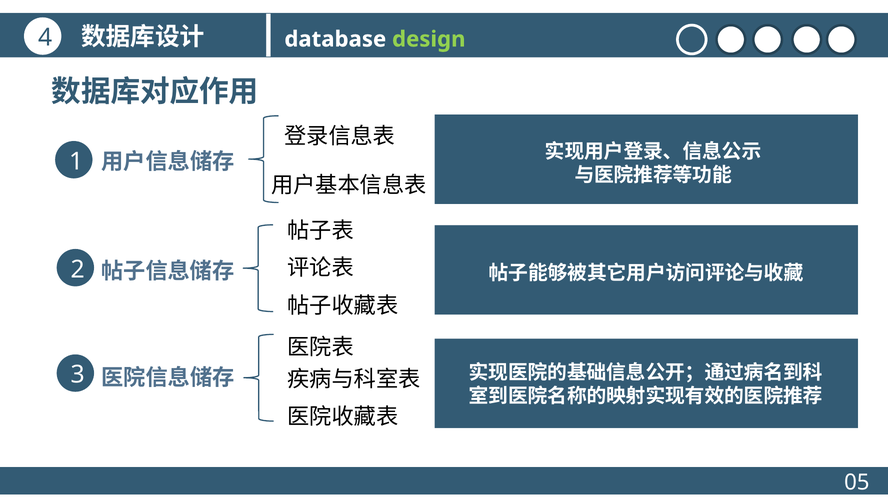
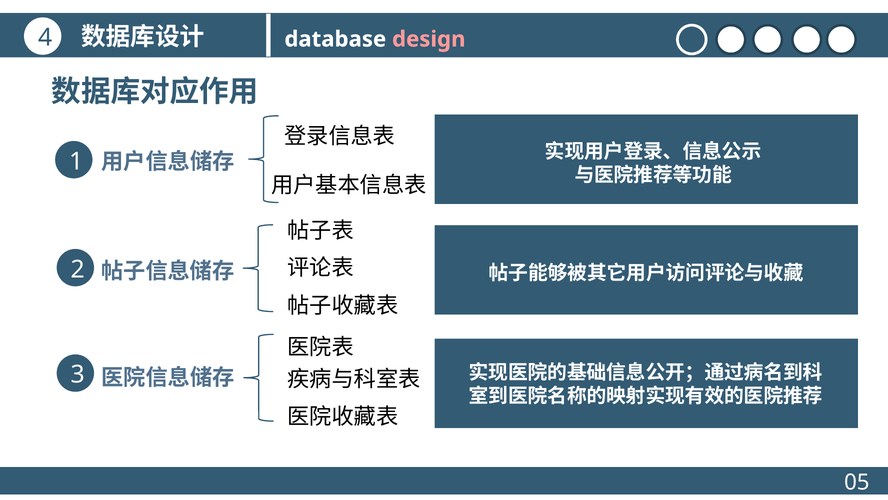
design colour: light green -> pink
